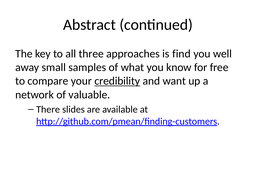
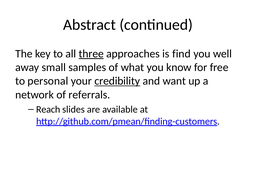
three underline: none -> present
compare: compare -> personal
valuable: valuable -> referrals
There: There -> Reach
